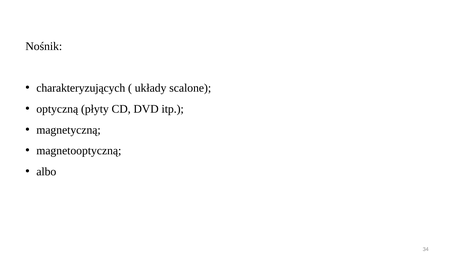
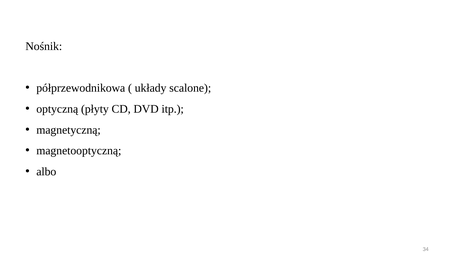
charakteryzujących: charakteryzujących -> półprzewodnikowa
